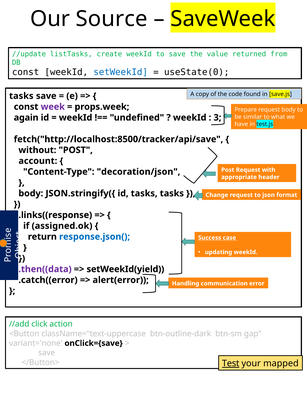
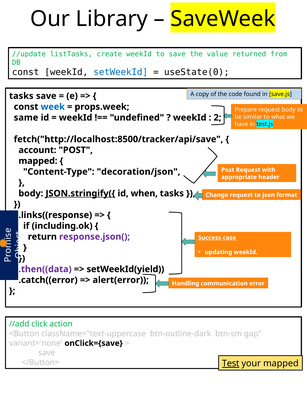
Source: Source -> Library
week colour: purple -> blue
again: again -> same
3: 3 -> 2
without: without -> account
account at (38, 161): account -> mapped
JSON.stringify({ underline: none -> present
id tasks: tasks -> when
assigned.ok: assigned.ok -> including.ok
response.json( colour: blue -> purple
